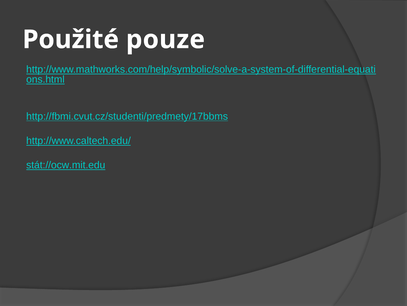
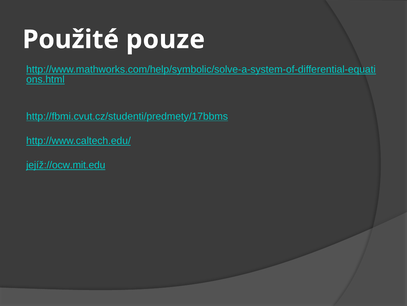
stát://ocw.mit.edu: stát://ocw.mit.edu -> jejíž://ocw.mit.edu
